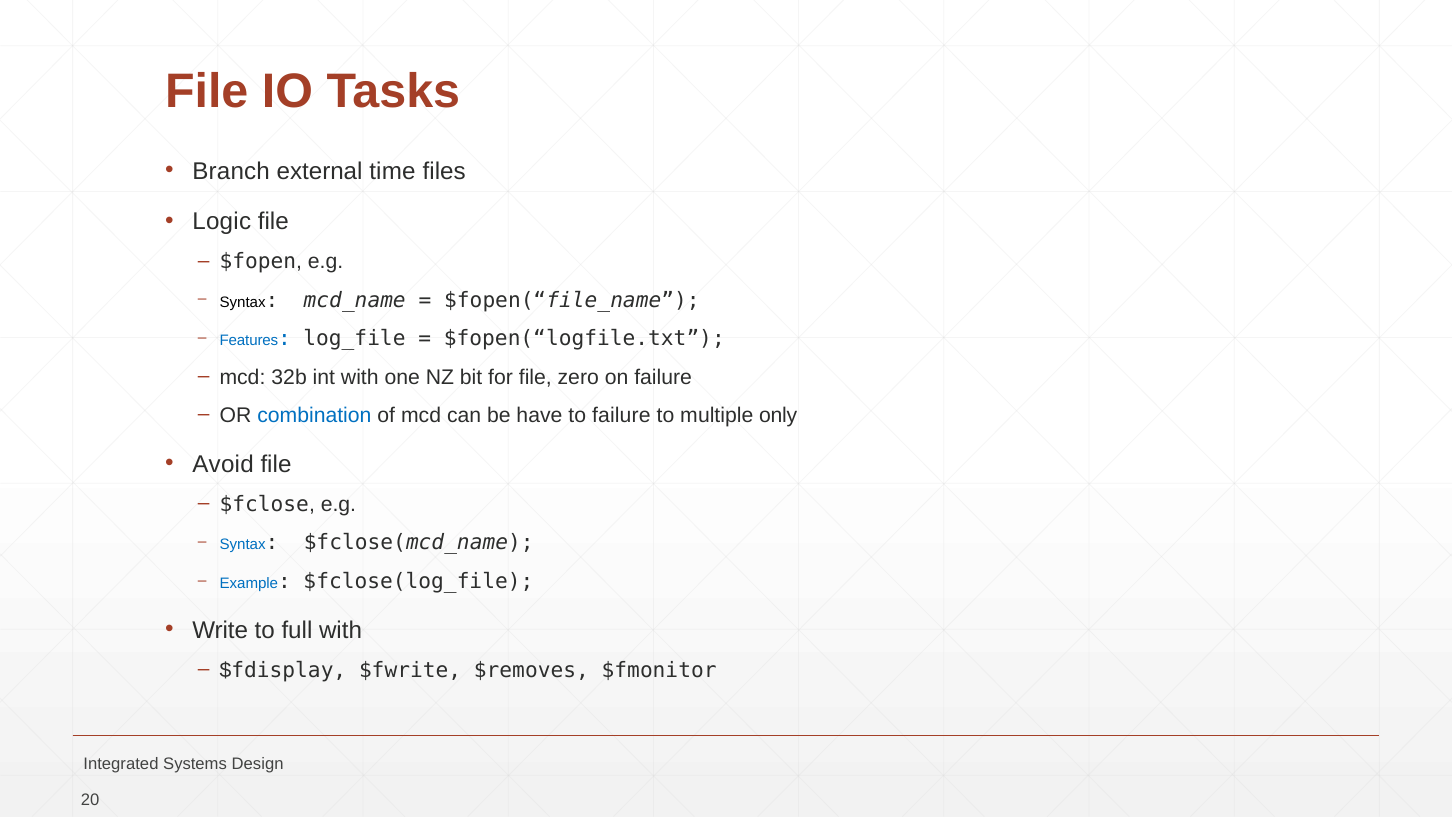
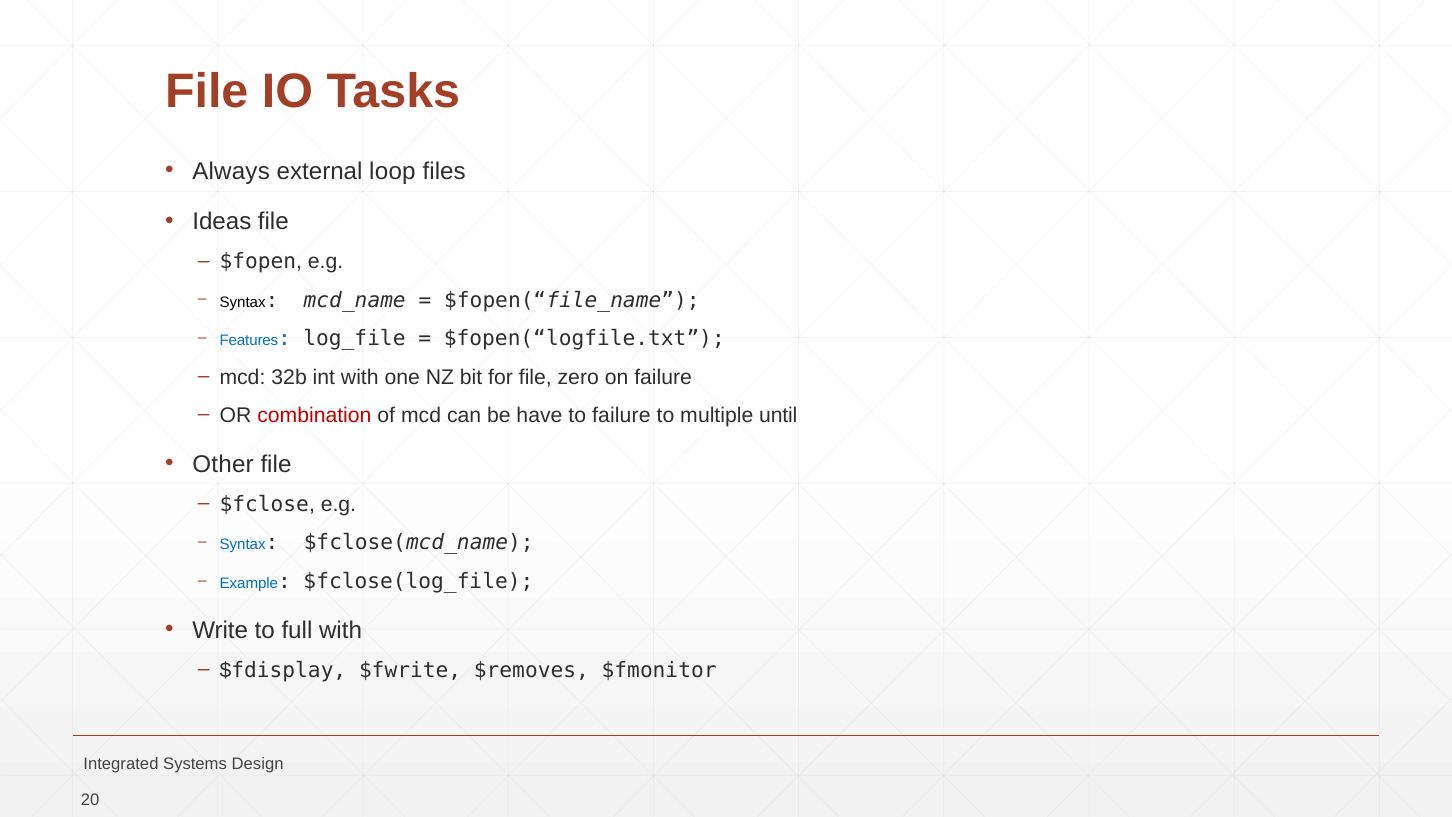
Branch: Branch -> Always
time: time -> loop
Logic: Logic -> Ideas
combination colour: blue -> red
only: only -> until
Avoid: Avoid -> Other
